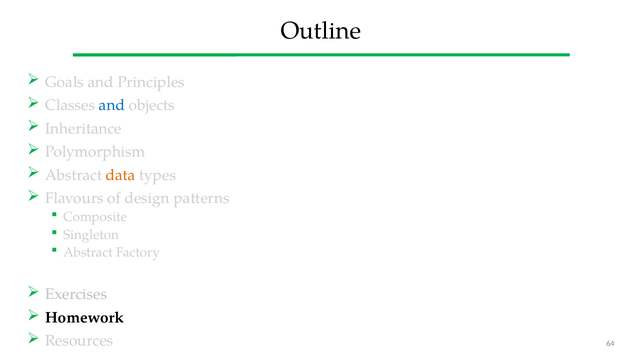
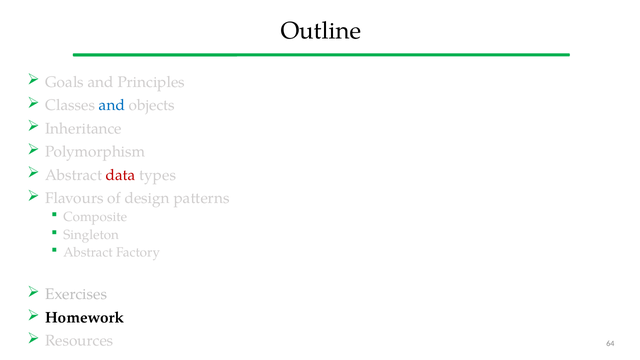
data colour: orange -> red
